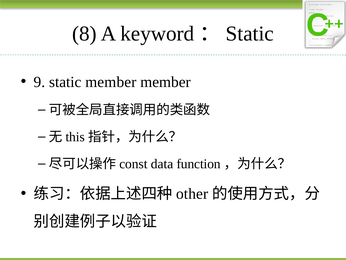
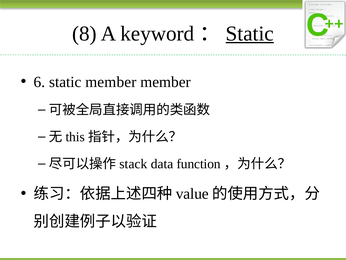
Static at (250, 33) underline: none -> present
9: 9 -> 6
const: const -> stack
other: other -> value
